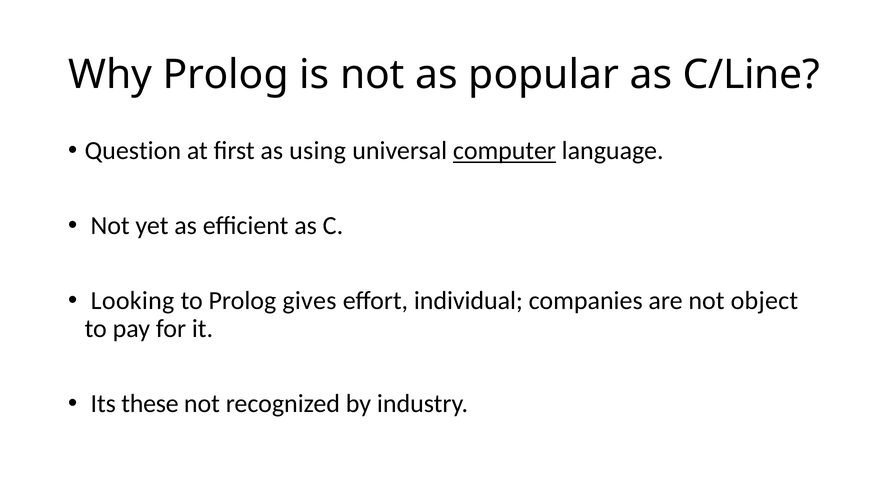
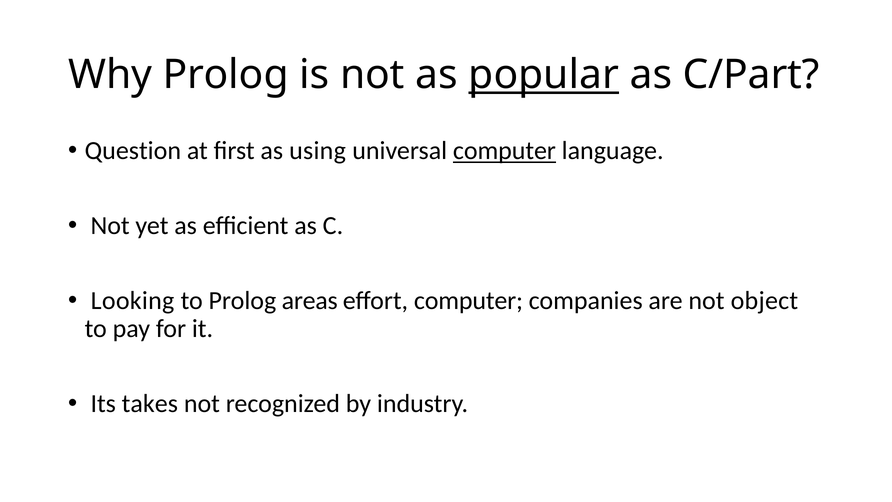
popular underline: none -> present
C/Line: C/Line -> C/Part
gives: gives -> areas
effort individual: individual -> computer
these: these -> takes
